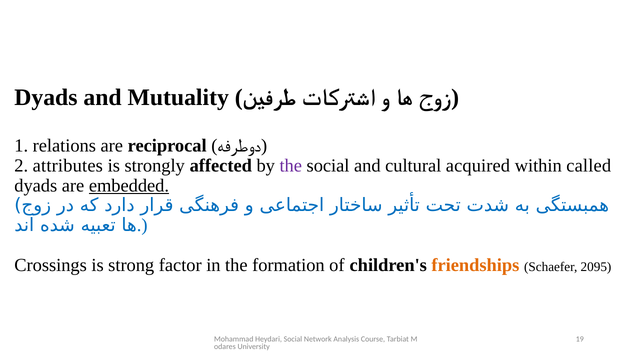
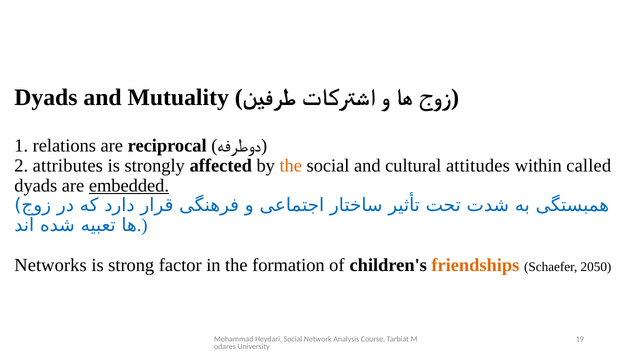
the at (291, 166) colour: purple -> orange
acquired: acquired -> attitudes
Crossings: Crossings -> Networks
2095: 2095 -> 2050
